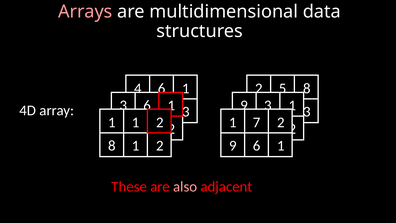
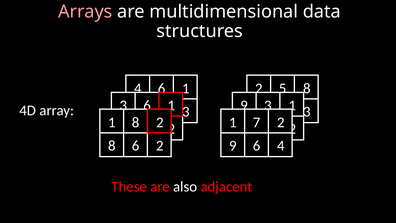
1 at (136, 122): 1 -> 8
8 1: 1 -> 6
9 6 1: 1 -> 4
also colour: pink -> white
